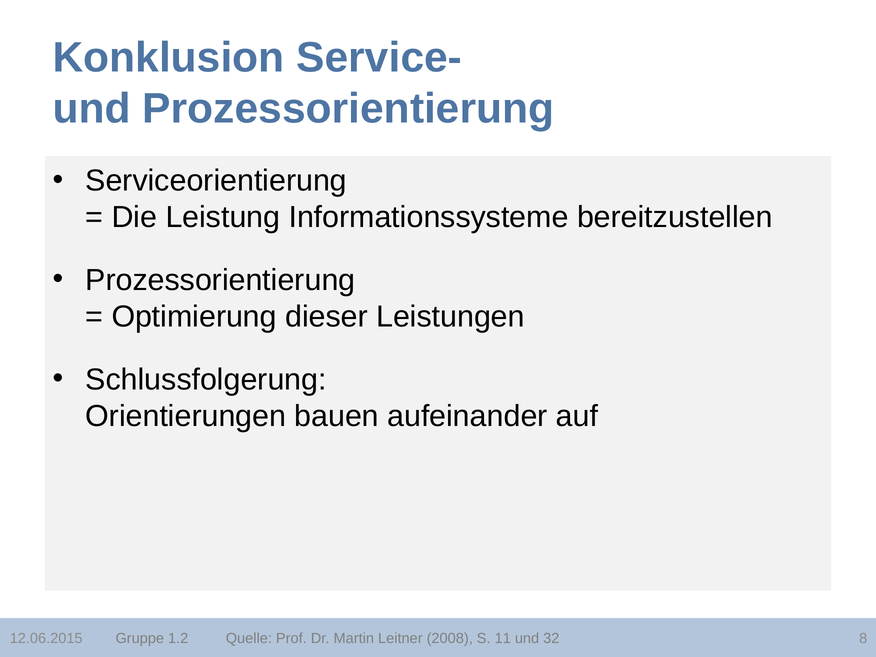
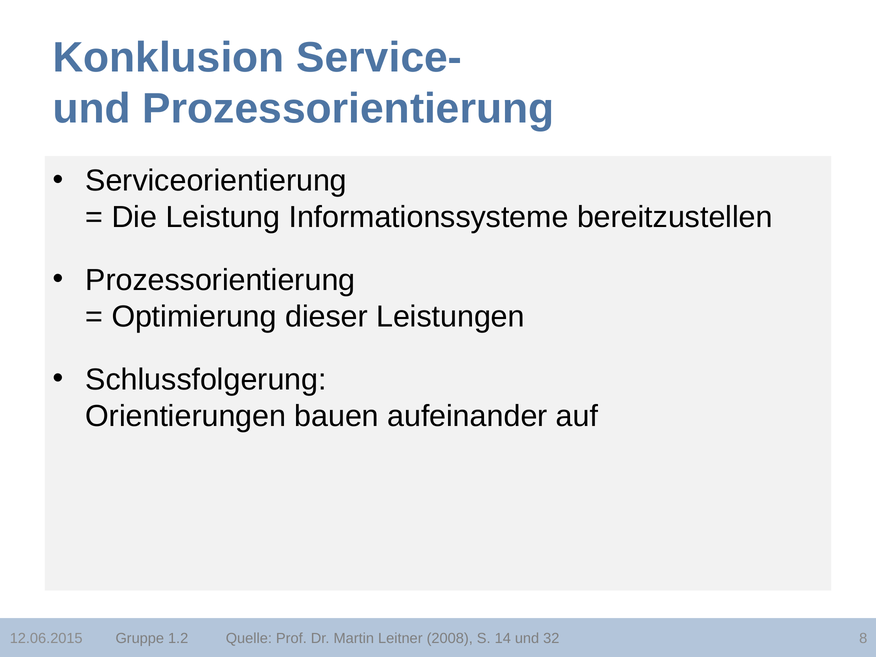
11: 11 -> 14
